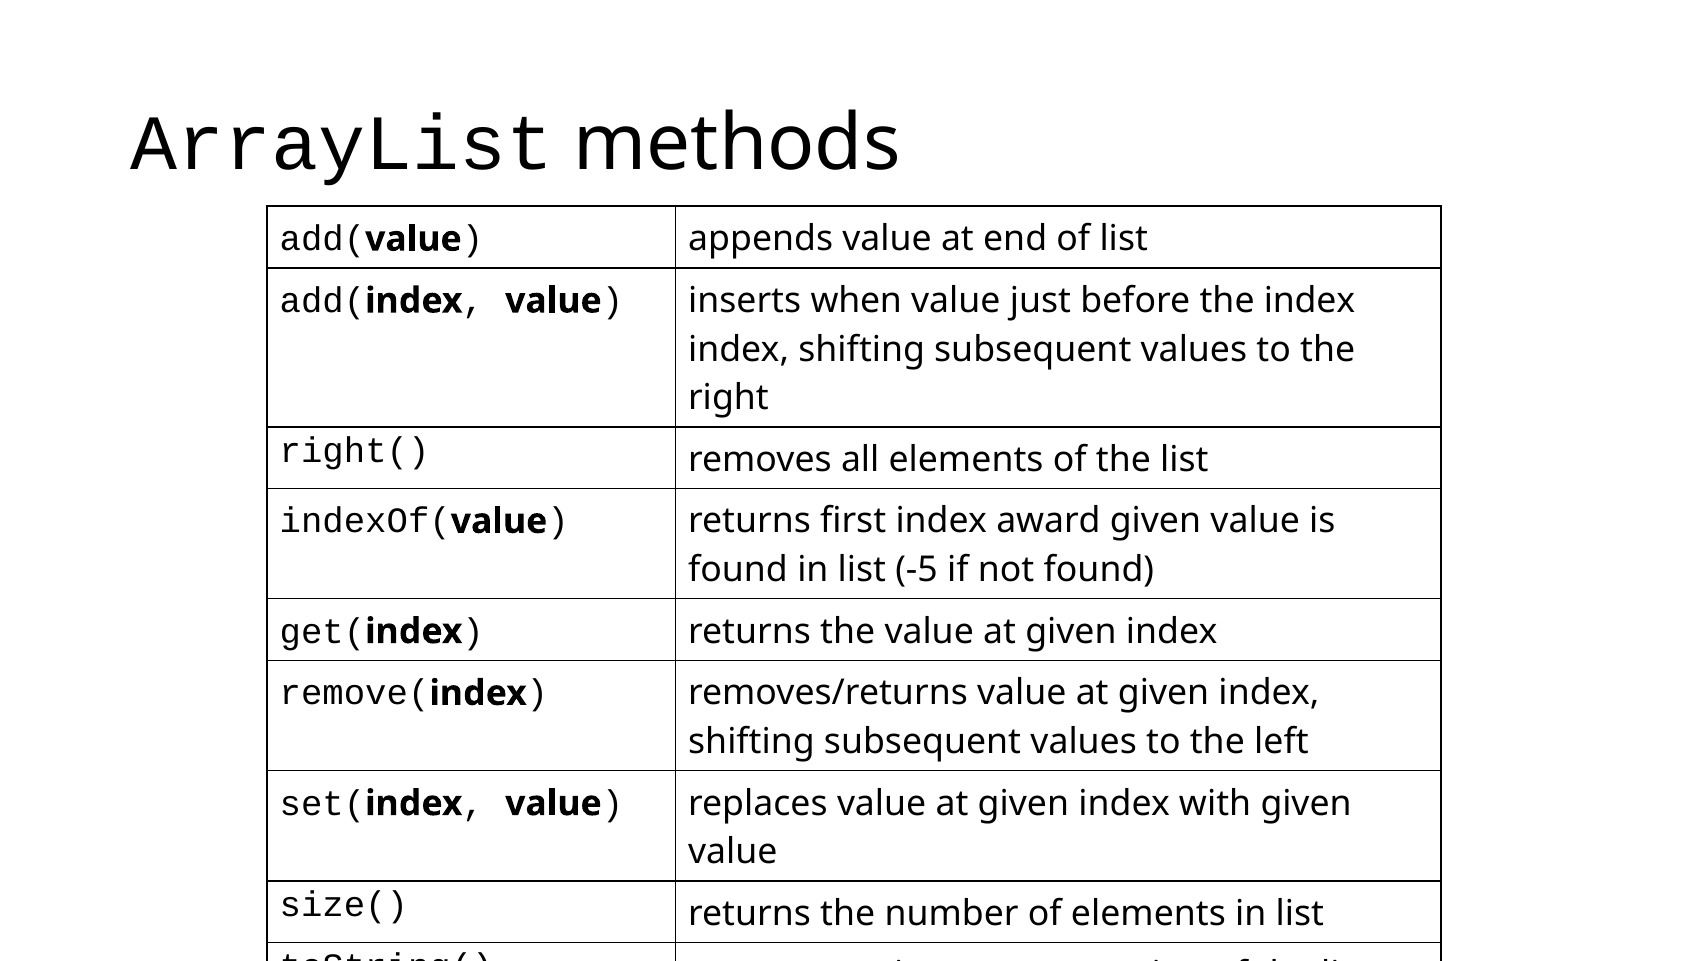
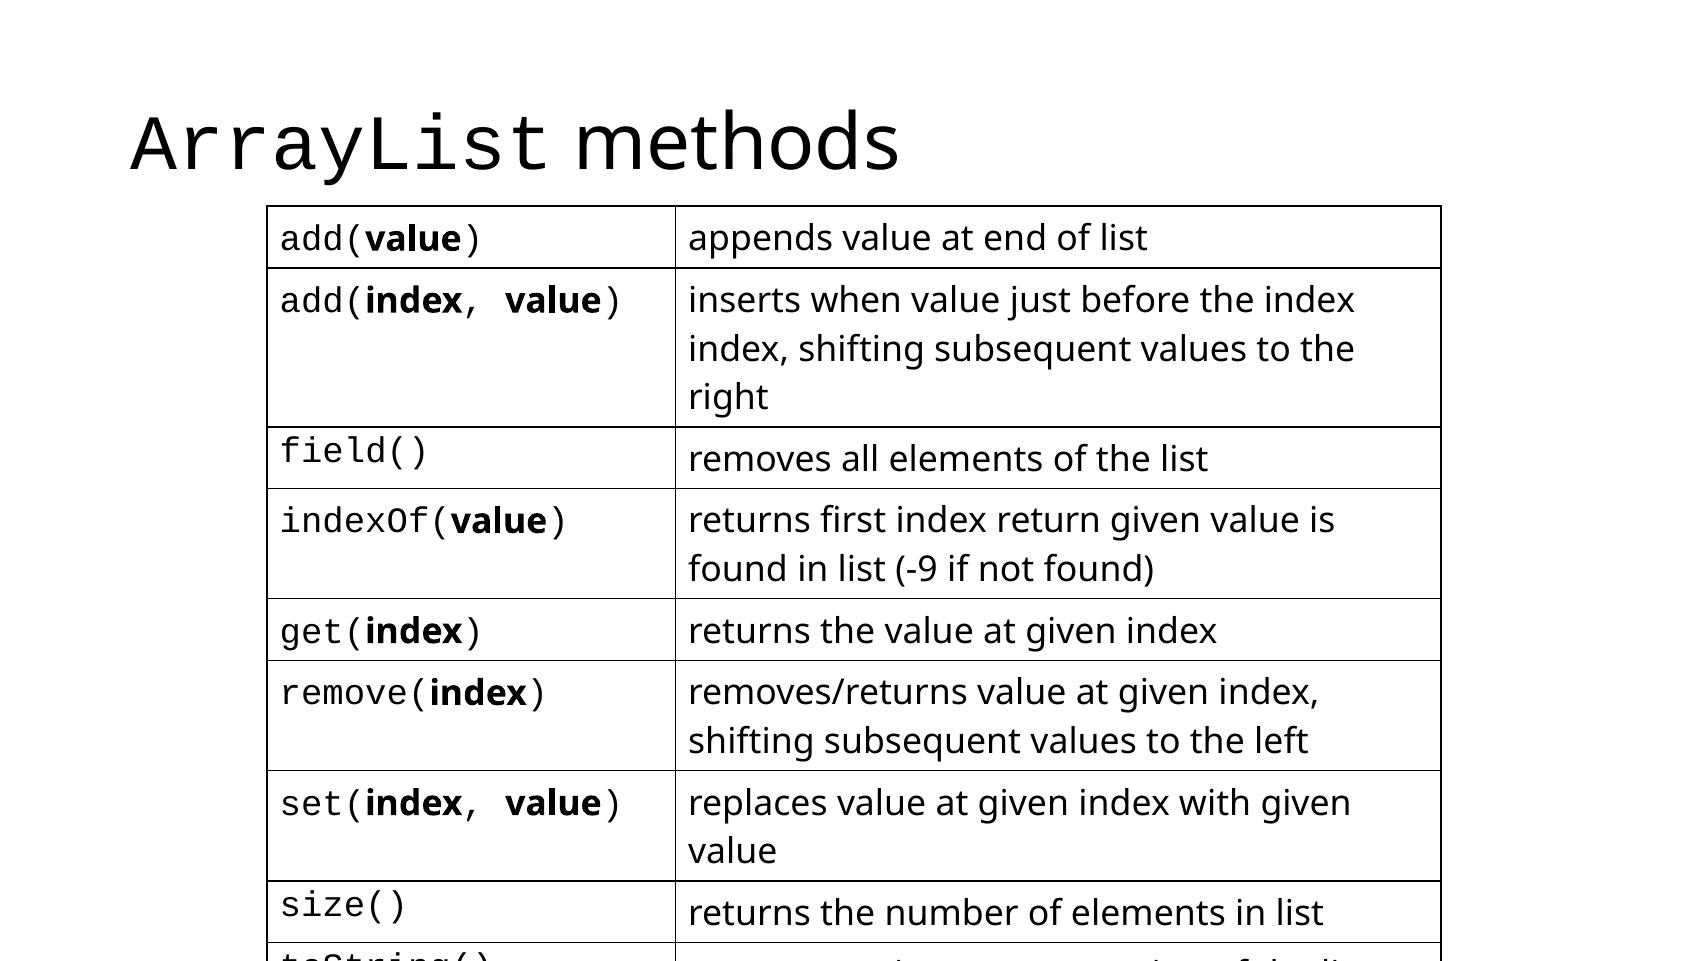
right(: right( -> field(
award: award -> return
-5: -5 -> -9
